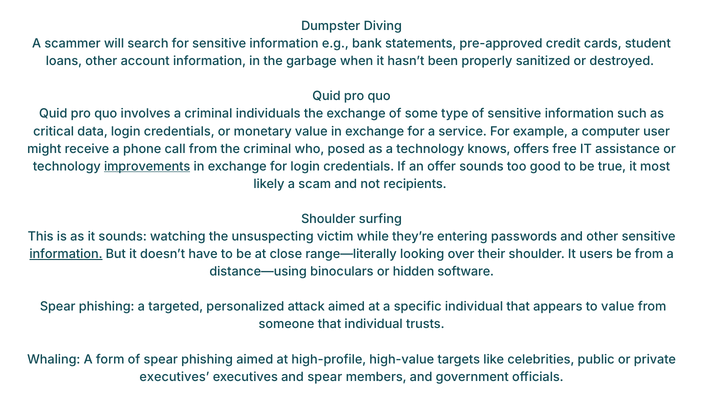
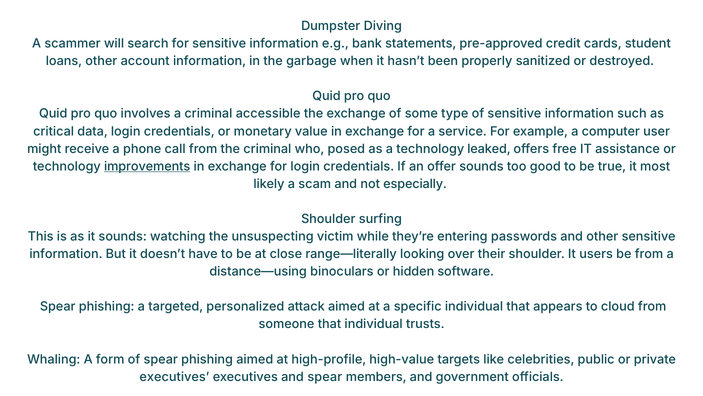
individuals: individuals -> accessible
knows: knows -> leaked
recipients: recipients -> especially
information at (66, 254) underline: present -> none
to value: value -> cloud
